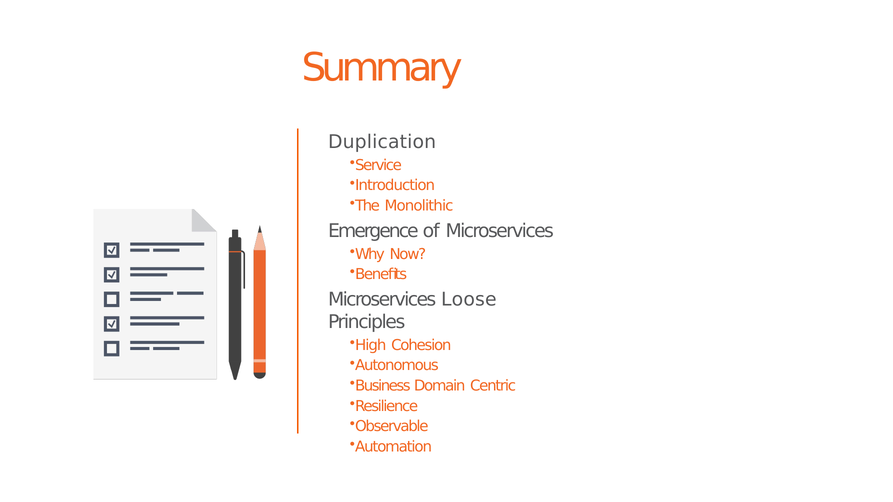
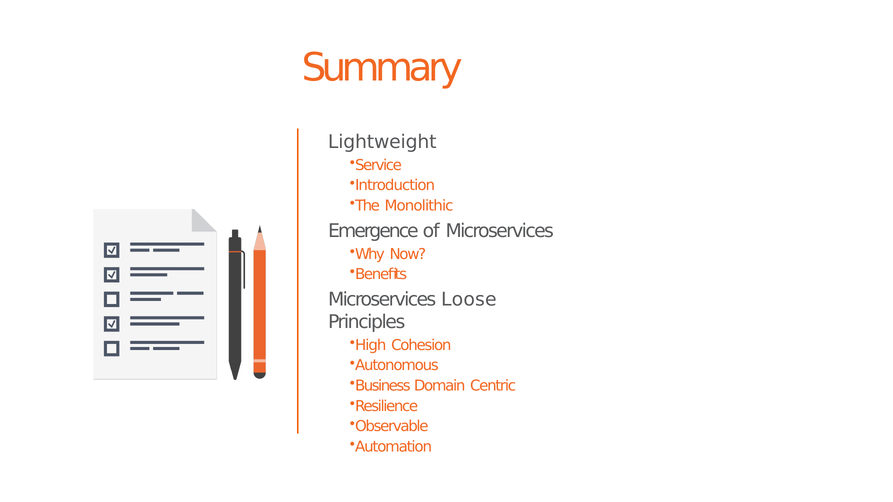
Duplication: Duplication -> Lightweight
